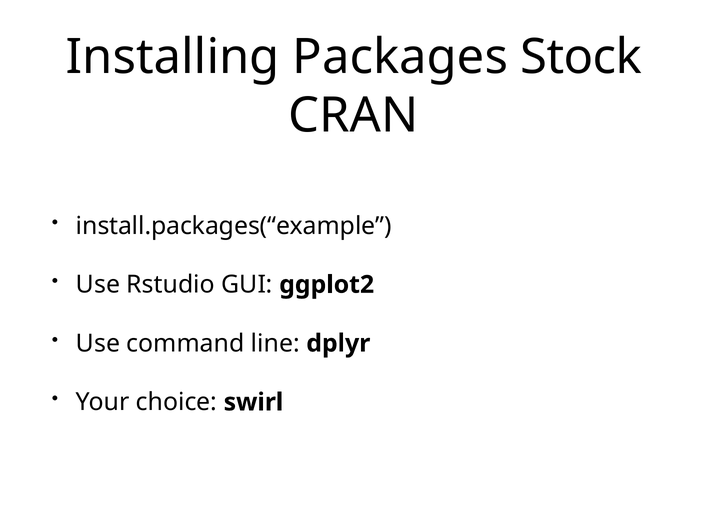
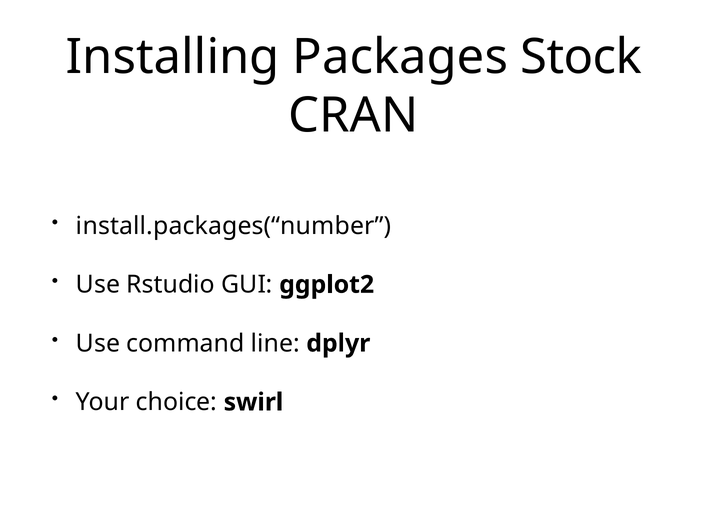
install.packages(“example: install.packages(“example -> install.packages(“number
